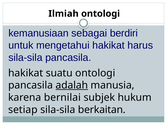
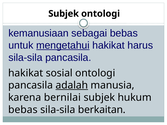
Ilmiah at (63, 14): Ilmiah -> Subjek
sebagai berdiri: berdiri -> bebas
mengetahui underline: none -> present
suatu: suatu -> sosial
setiap at (23, 110): setiap -> bebas
